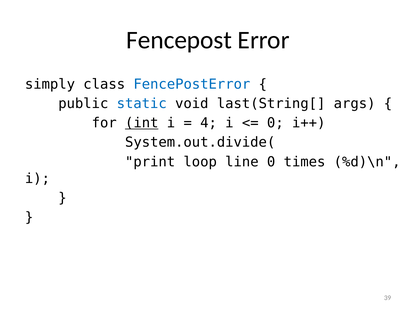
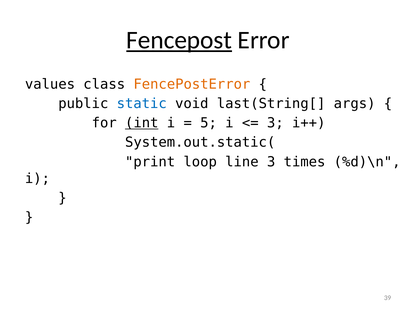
Fencepost underline: none -> present
simply: simply -> values
FencePostError colour: blue -> orange
4: 4 -> 5
0 at (275, 123): 0 -> 3
System.out.divide(: System.out.divide( -> System.out.static(
line 0: 0 -> 3
